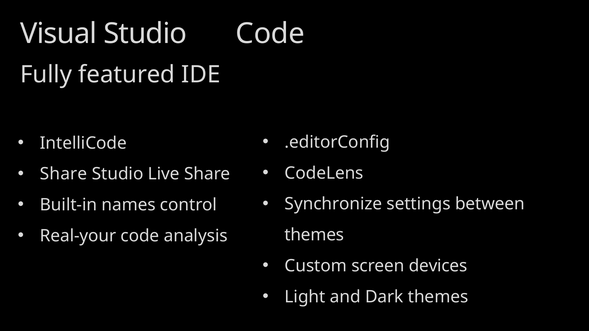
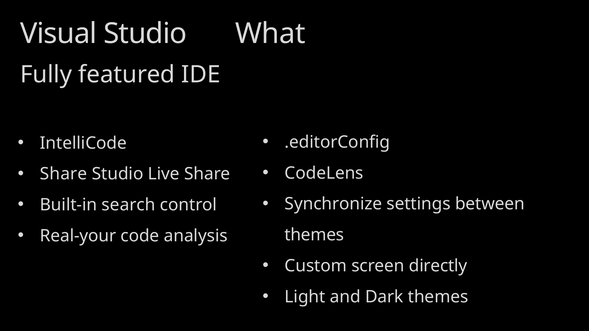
Studio Code: Code -> What
names: names -> search
devices: devices -> directly
